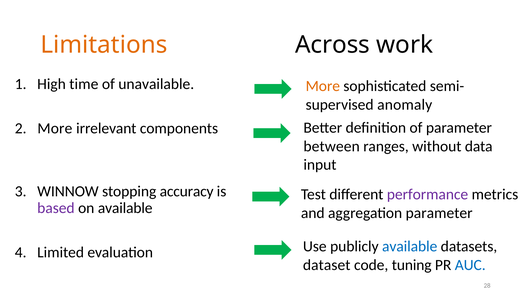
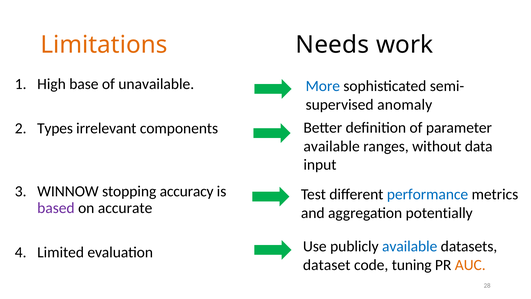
Across: Across -> Needs
time: time -> base
More at (323, 86) colour: orange -> blue
More at (55, 128): More -> Types
between at (332, 146): between -> available
performance colour: purple -> blue
on available: available -> accurate
aggregation parameter: parameter -> potentially
AUC colour: blue -> orange
